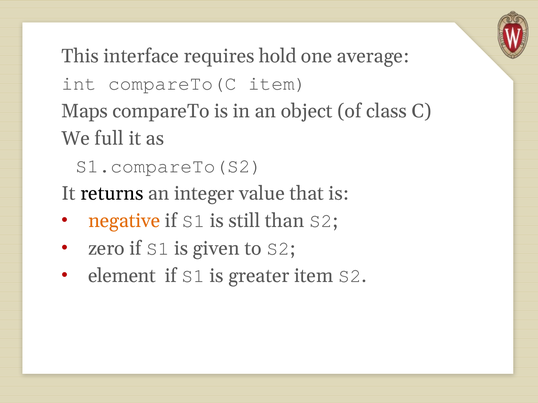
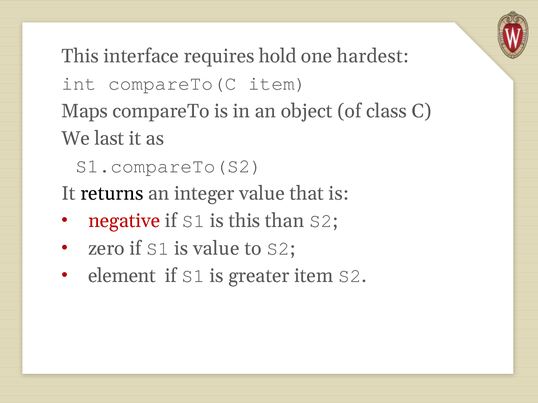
average: average -> hardest
full: full -> last
negative colour: orange -> red
is still: still -> this
is given: given -> value
